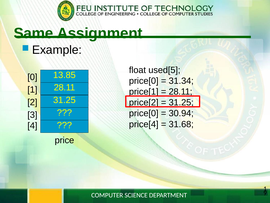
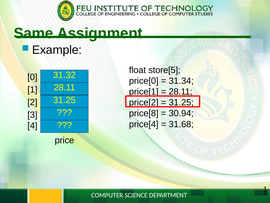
used[5: used[5 -> store[5
13.85: 13.85 -> 31.32
price[0 at (144, 113): price[0 -> price[8
